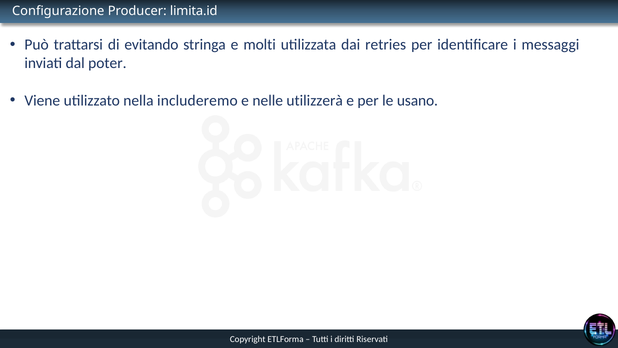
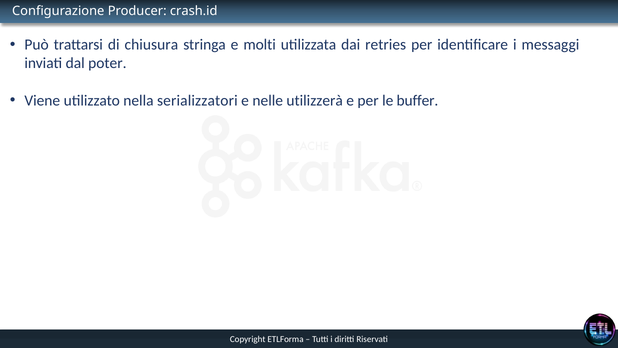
limita.id: limita.id -> crash.id
evitando: evitando -> chiusura
includeremo: includeremo -> serializzatori
usano: usano -> buffer
